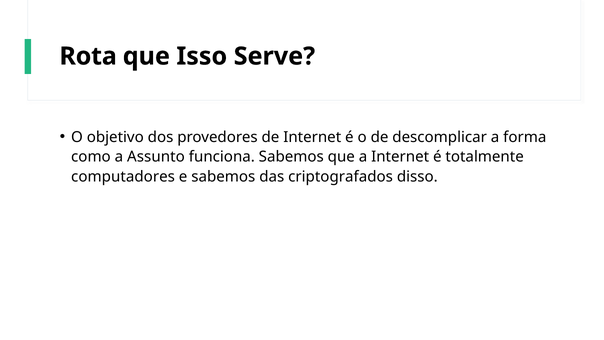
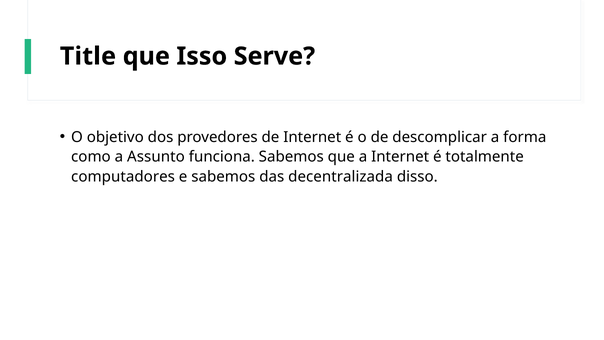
Rota: Rota -> Title
criptografados: criptografados -> decentralizada
